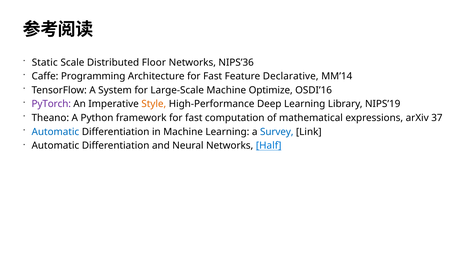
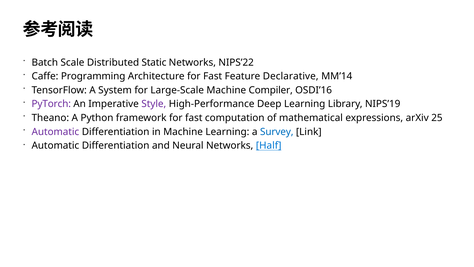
Static: Static -> Batch
Floor: Floor -> Static
NIPS’36: NIPS’36 -> NIPS’22
Optimize: Optimize -> Compiler
Style colour: orange -> purple
37: 37 -> 25
Automatic at (55, 132) colour: blue -> purple
